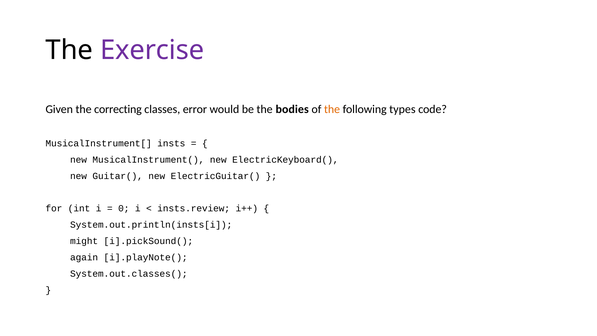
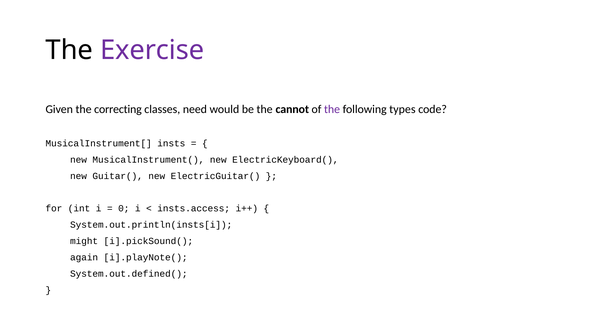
error: error -> need
bodies: bodies -> cannot
the at (332, 109) colour: orange -> purple
insts.review: insts.review -> insts.access
System.out.classes(: System.out.classes( -> System.out.defined(
